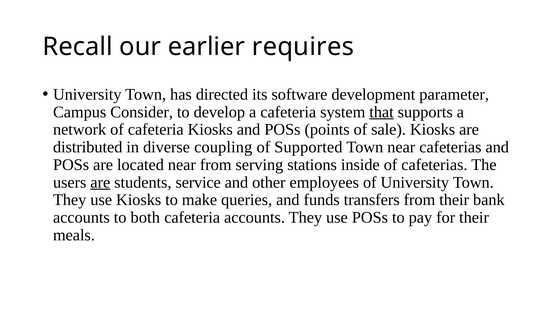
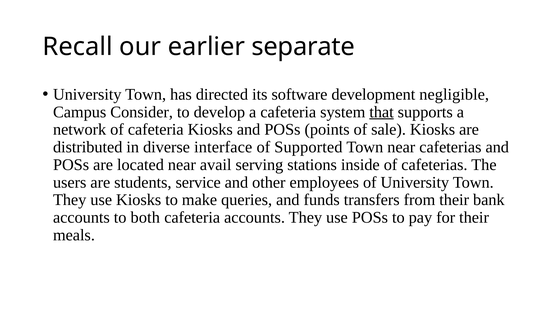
requires: requires -> separate
parameter: parameter -> negligible
coupling: coupling -> interface
near from: from -> avail
are at (100, 182) underline: present -> none
